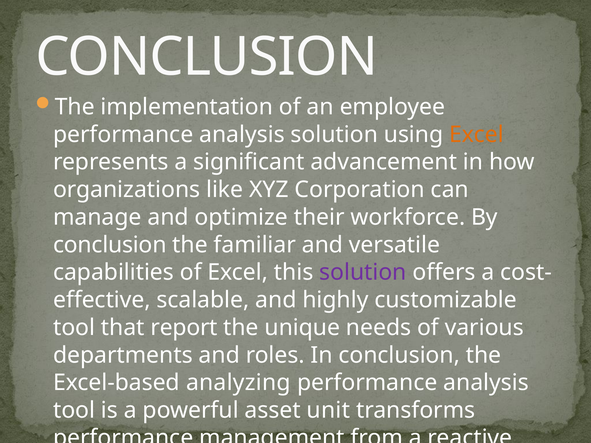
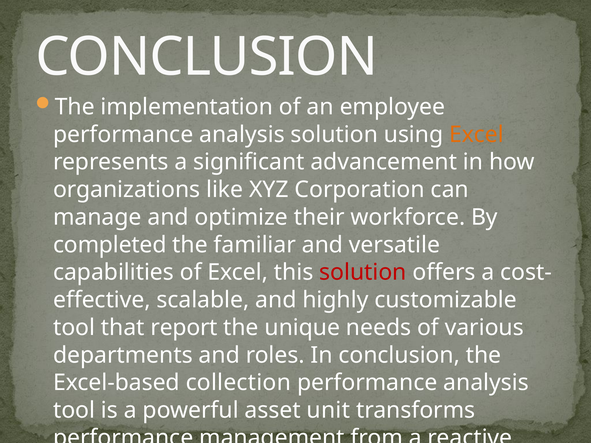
conclusion at (110, 245): conclusion -> completed
solution at (363, 273) colour: purple -> red
analyzing: analyzing -> collection
